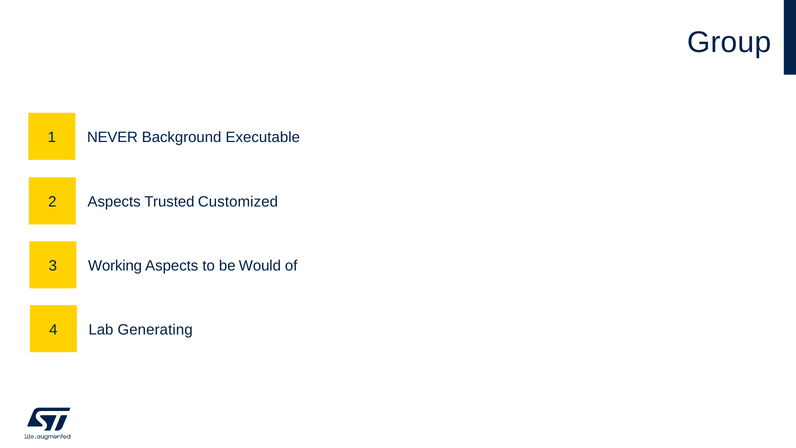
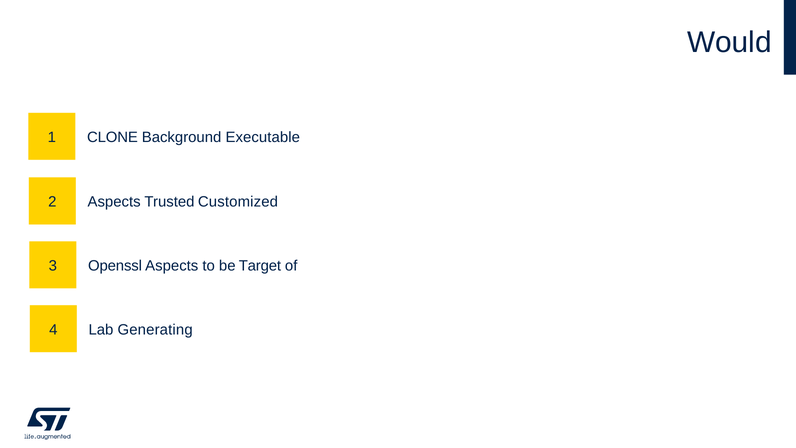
Group: Group -> Would
NEVER: NEVER -> CLONE
Working: Working -> Openssl
Would: Would -> Target
